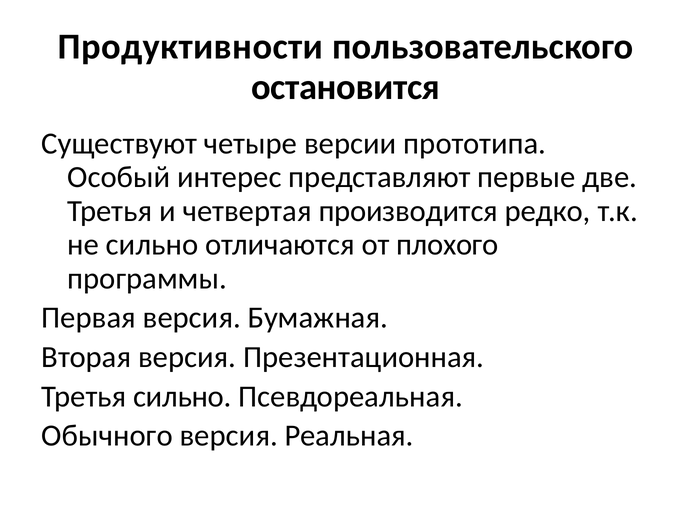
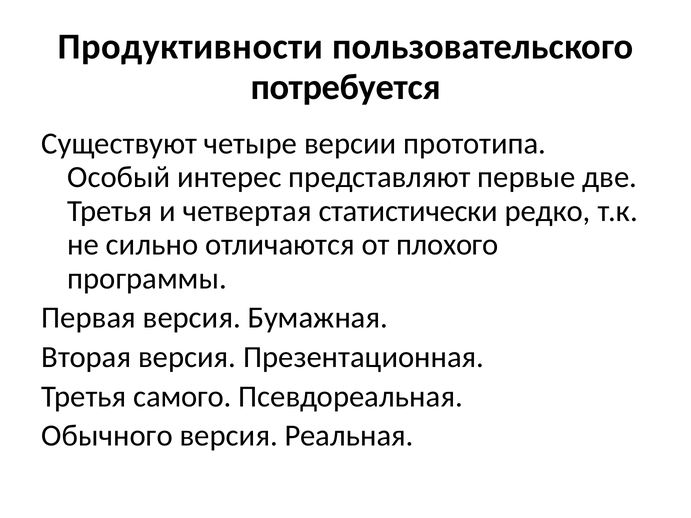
остановится: остановится -> потребуется
производится: производится -> статистически
Третья сильно: сильно -> самого
